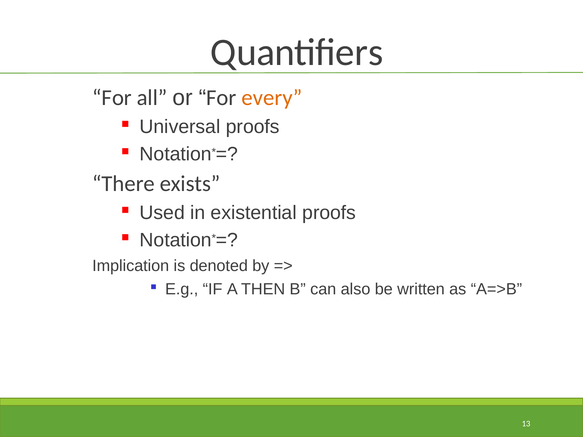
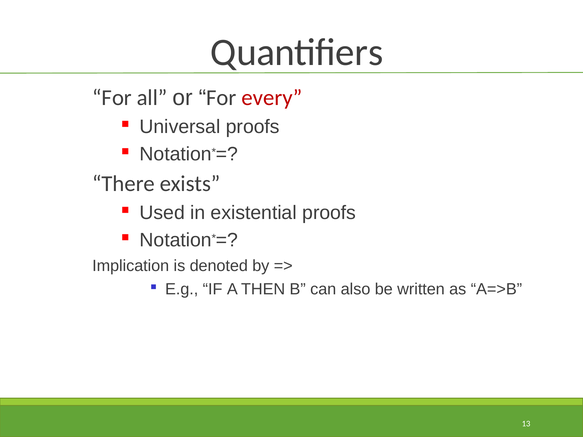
every colour: orange -> red
